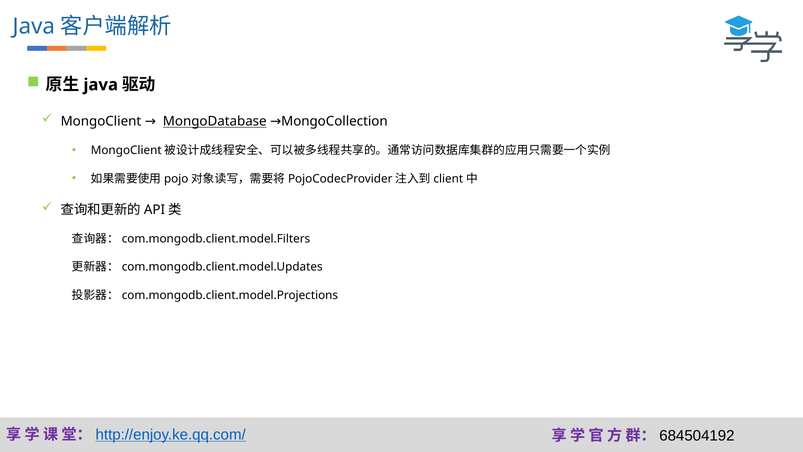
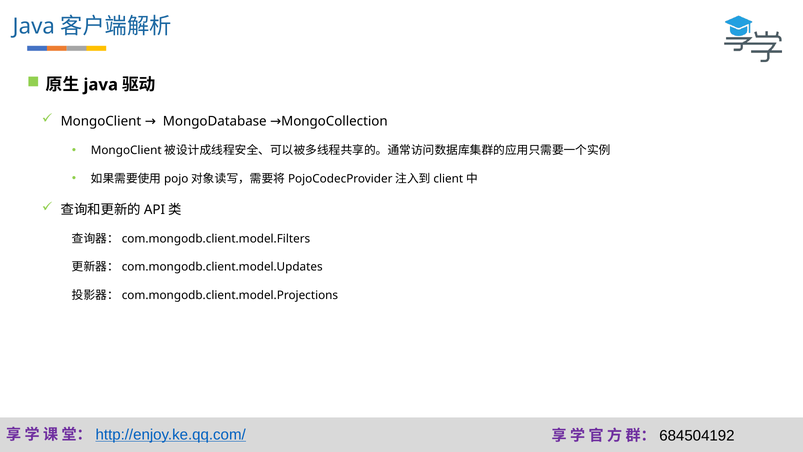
MongoDatabase underline: present -> none
